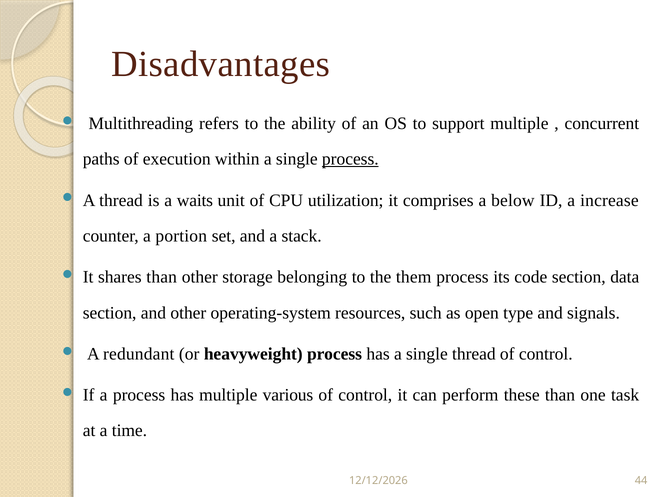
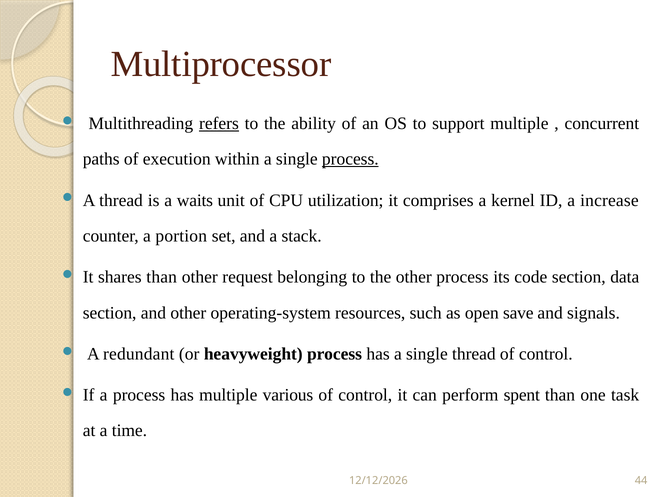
Disadvantages: Disadvantages -> Multiprocessor
refers underline: none -> present
below: below -> kernel
storage: storage -> request
the them: them -> other
type: type -> save
these: these -> spent
